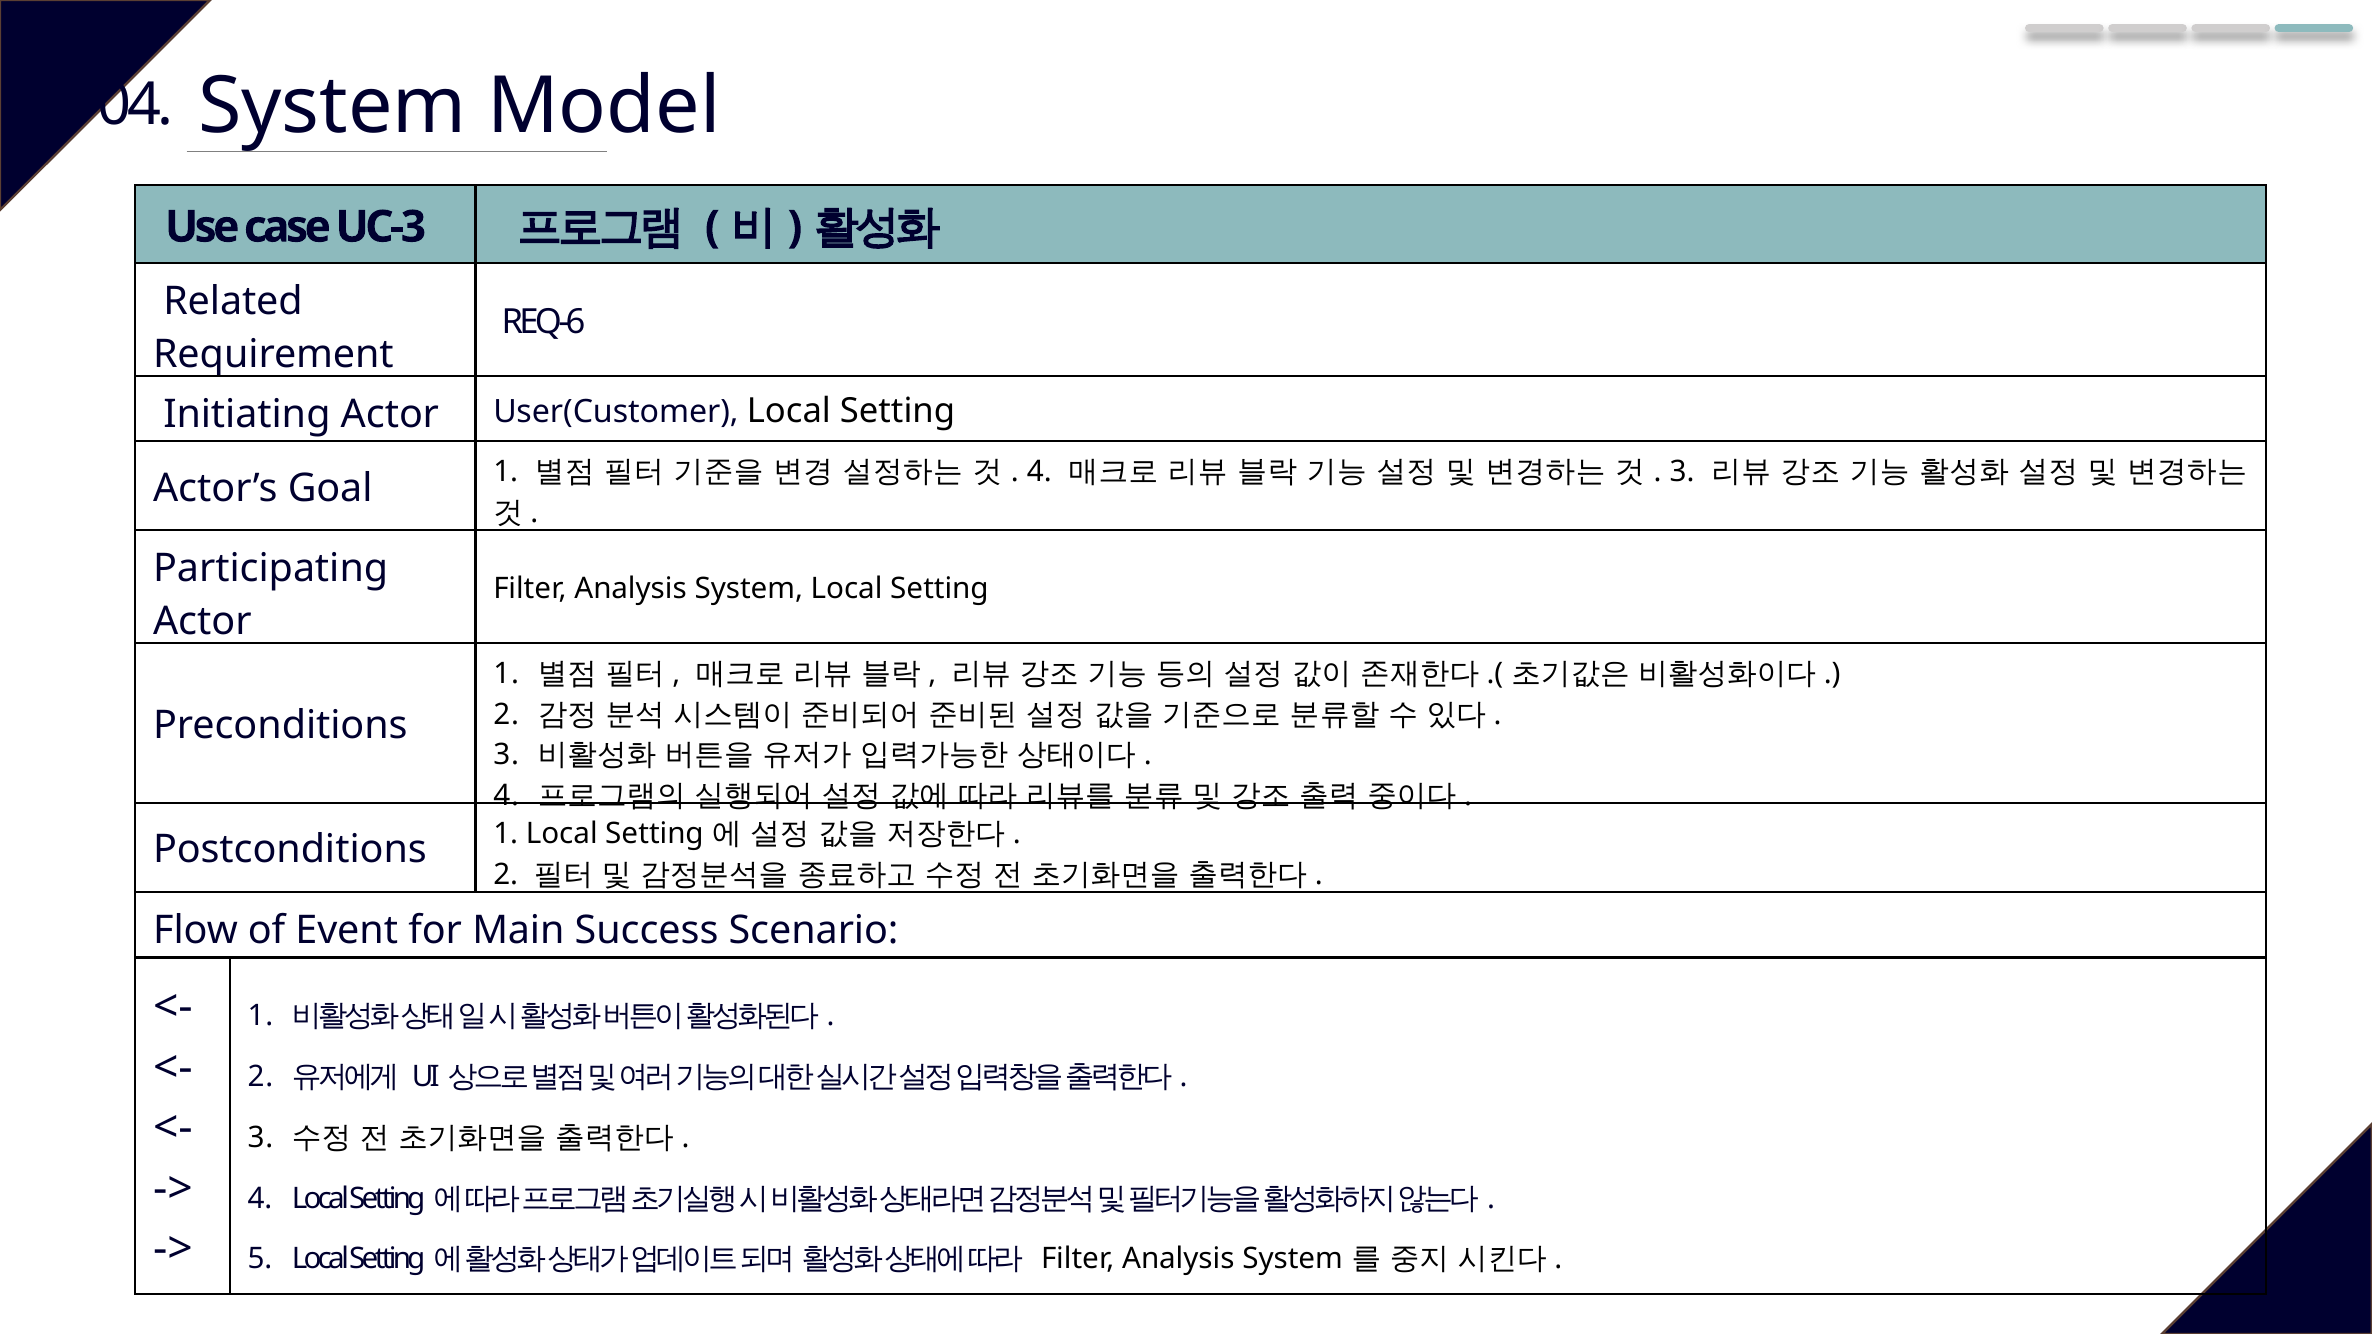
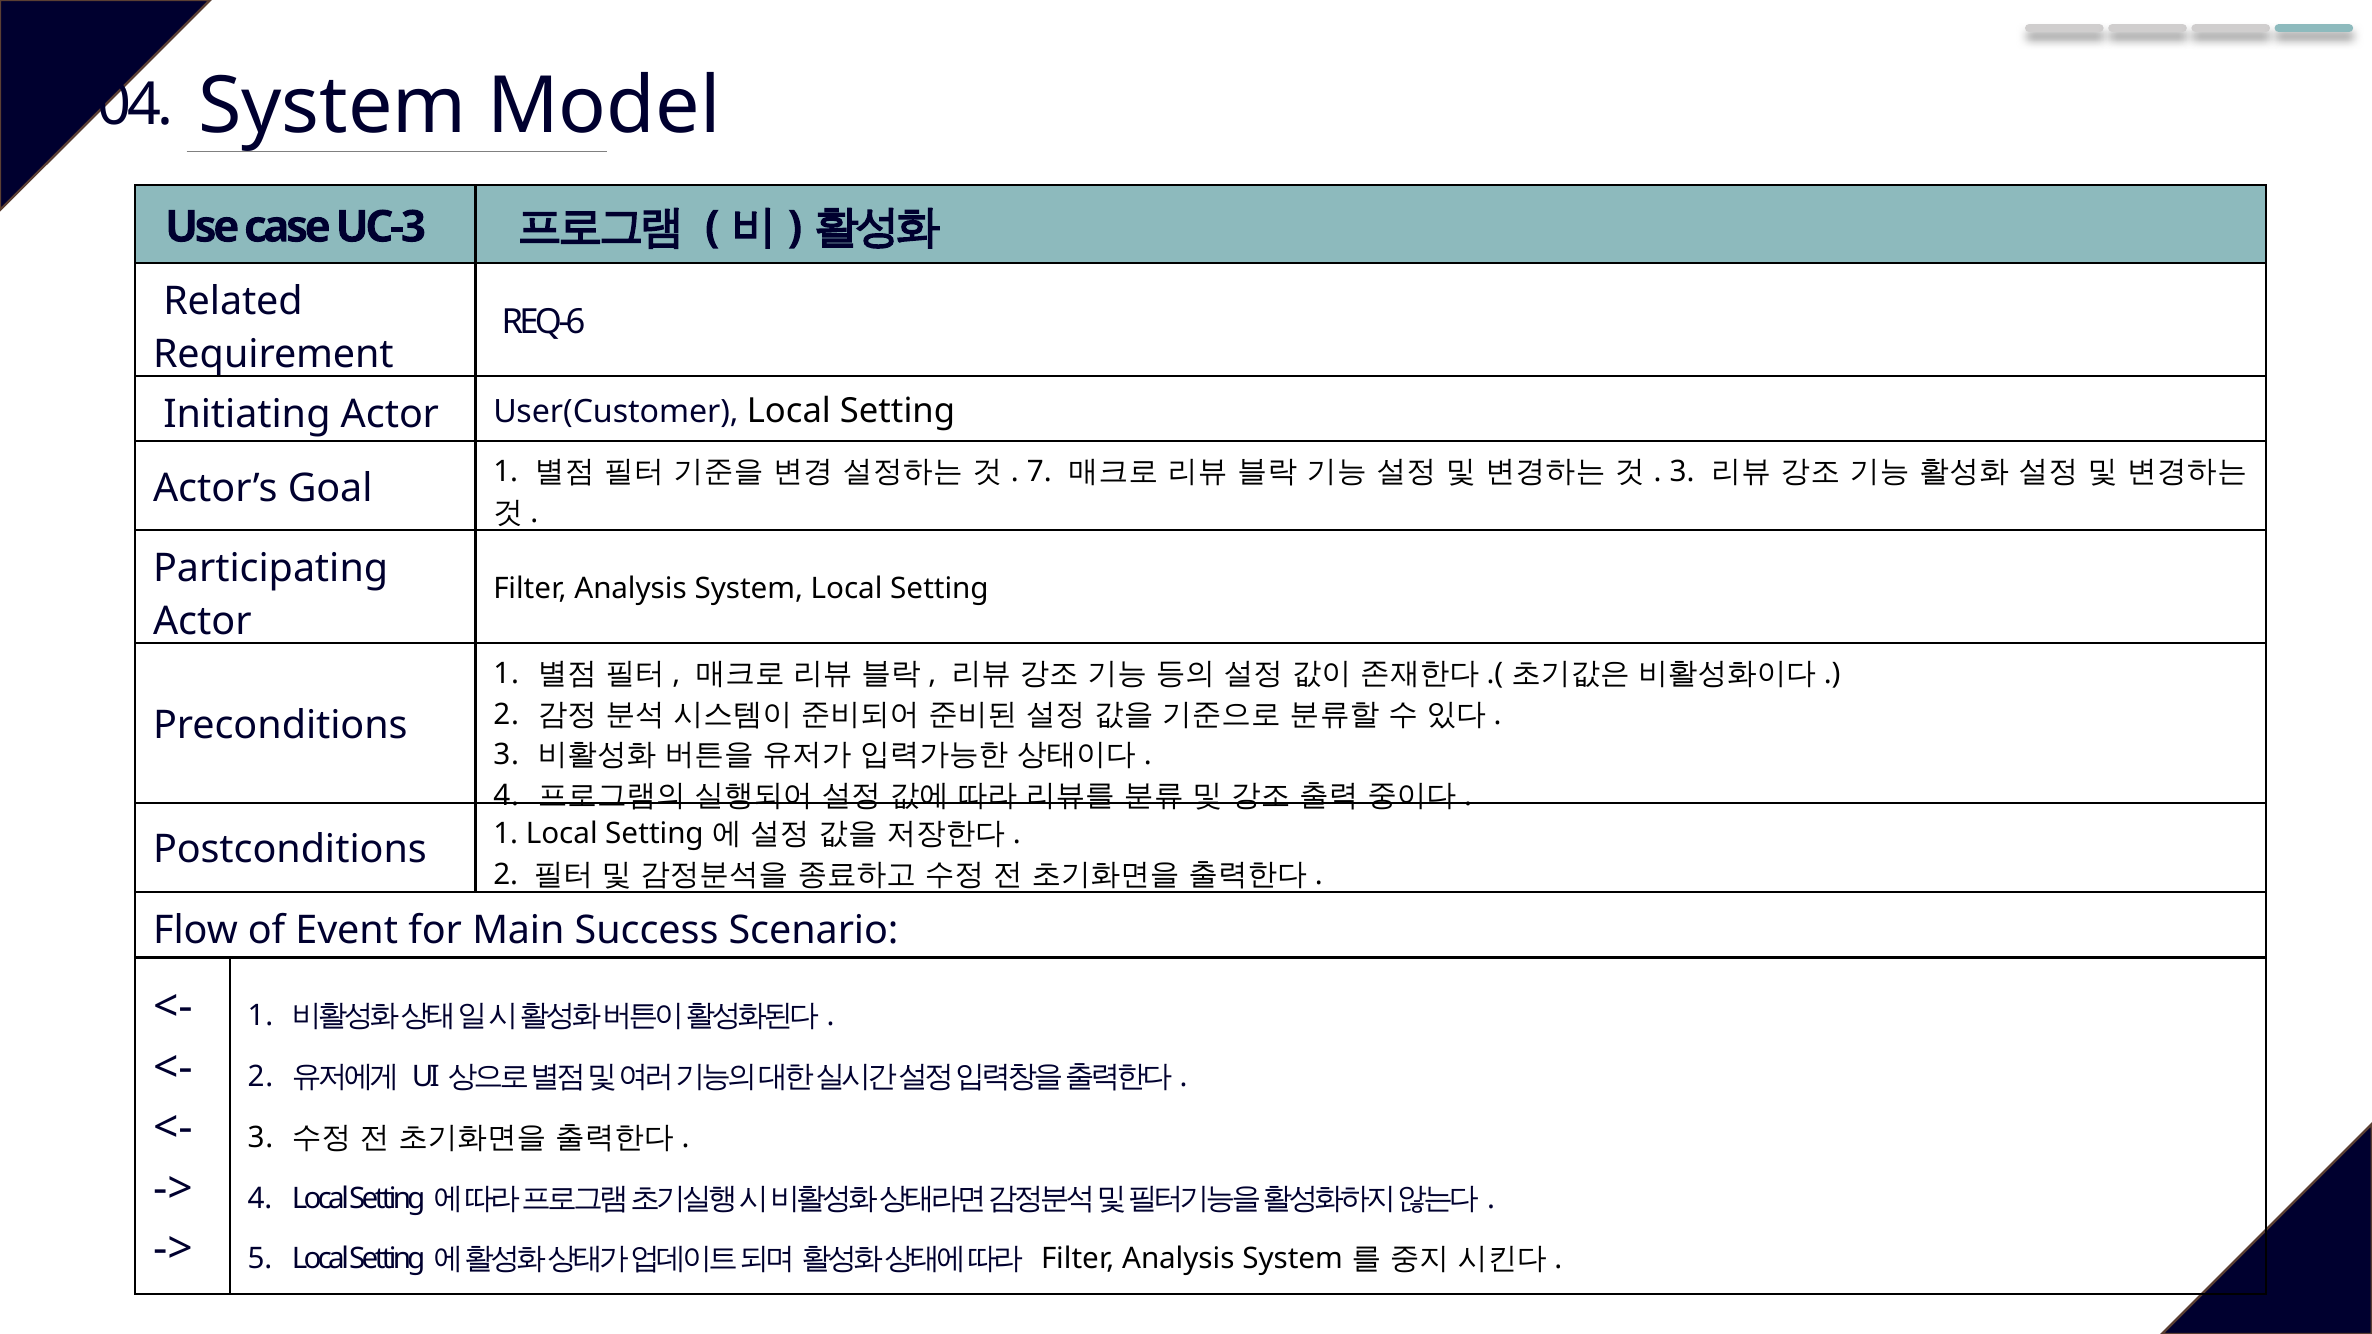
4 at (1039, 472): 4 -> 7
